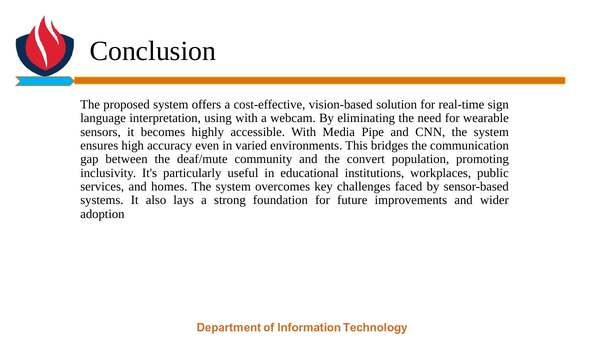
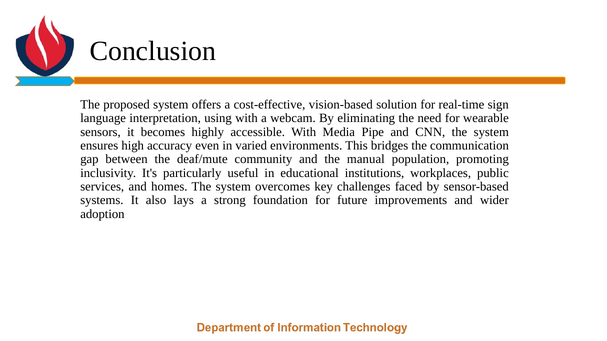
convert: convert -> manual
